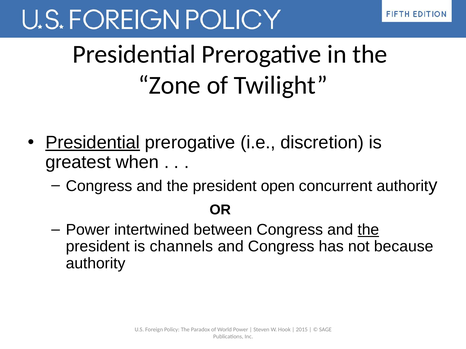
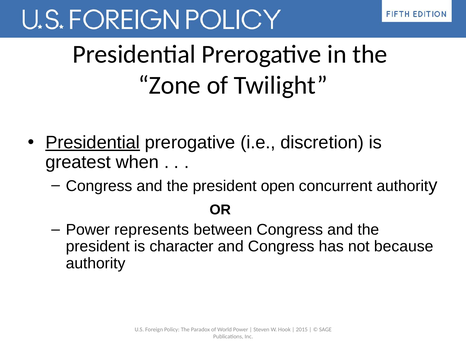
intertwined: intertwined -> represents
the at (368, 230) underline: present -> none
channels: channels -> character
